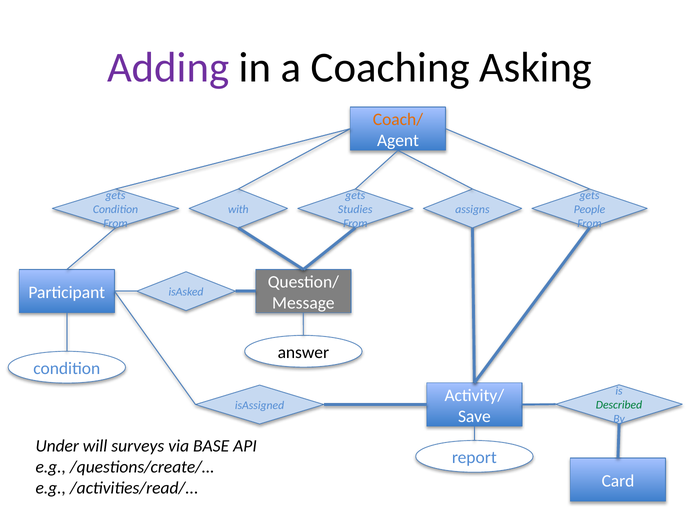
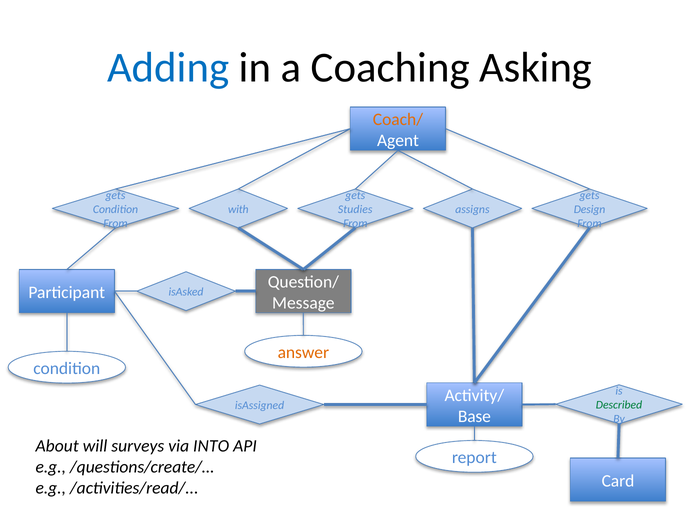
Adding colour: purple -> blue
People: People -> Design
answer colour: black -> orange
Save: Save -> Base
Under: Under -> About
BASE: BASE -> INTO
